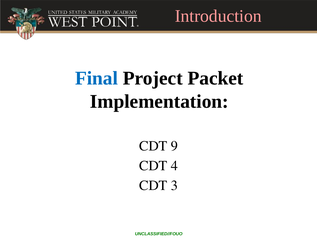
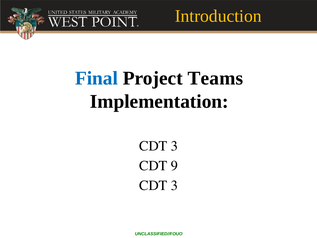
Introduction colour: pink -> yellow
Packet: Packet -> Teams
9 at (174, 146): 9 -> 3
4: 4 -> 9
